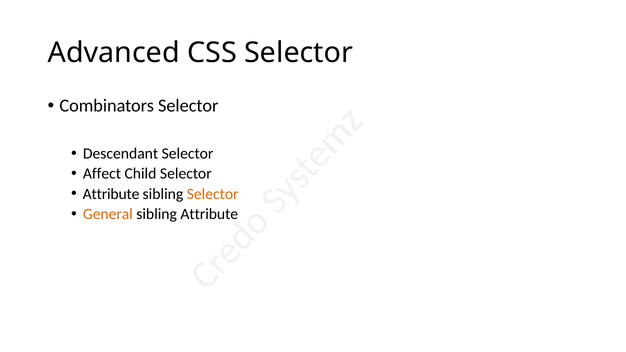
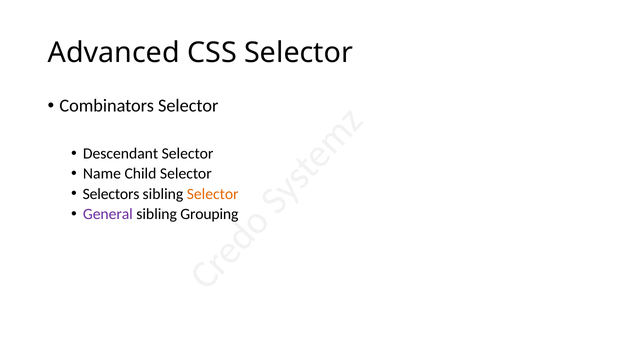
Affect: Affect -> Name
Attribute at (111, 194): Attribute -> Selectors
General colour: orange -> purple
sibling Attribute: Attribute -> Grouping
